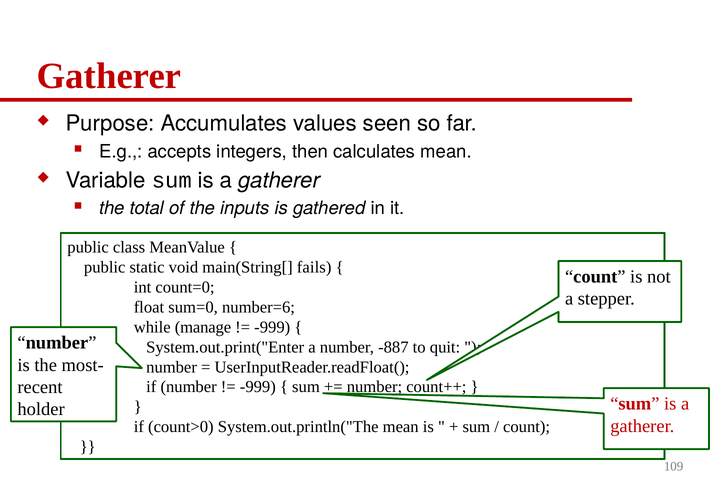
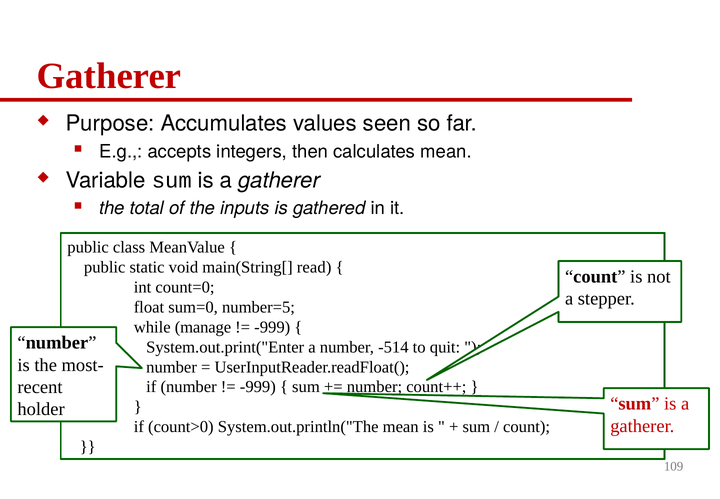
fails: fails -> read
number=6: number=6 -> number=5
-887: -887 -> -514
